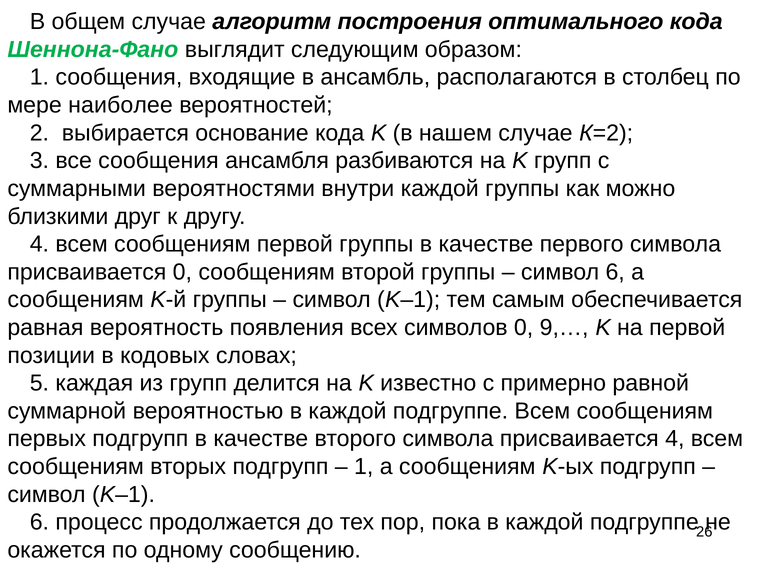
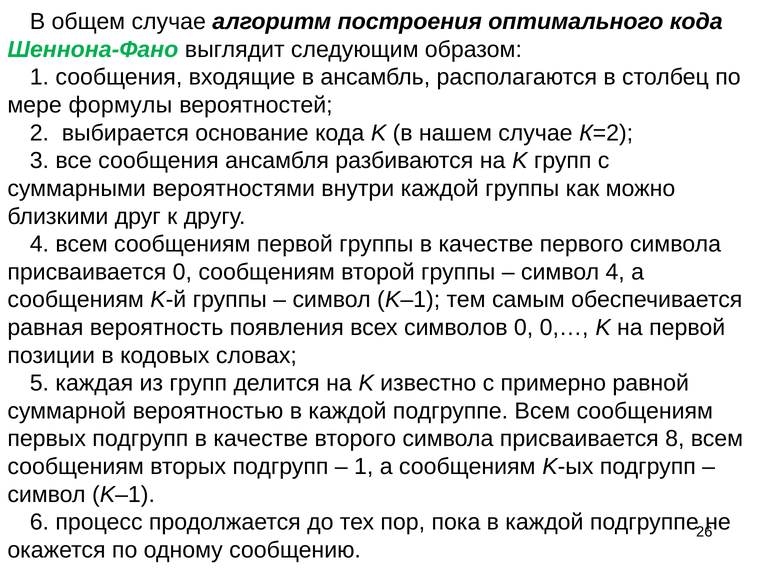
наиболее: наиболее -> формулы
символ 6: 6 -> 4
9,…: 9,… -> 0,…
присваивается 4: 4 -> 8
